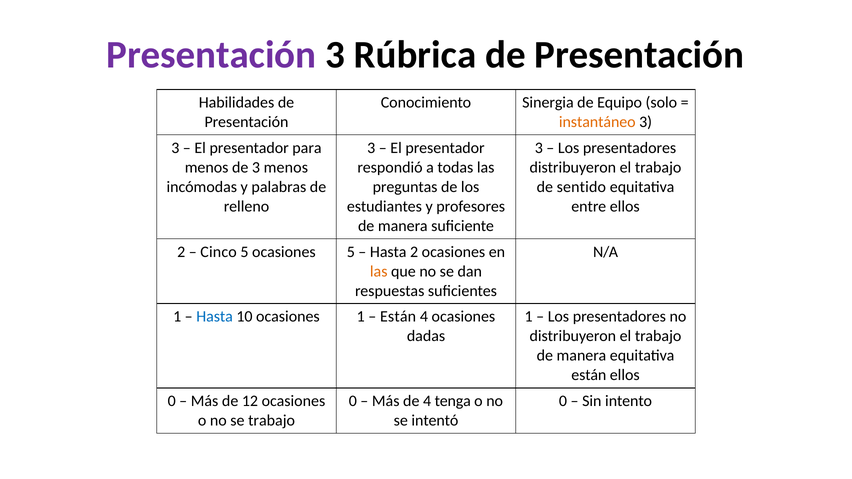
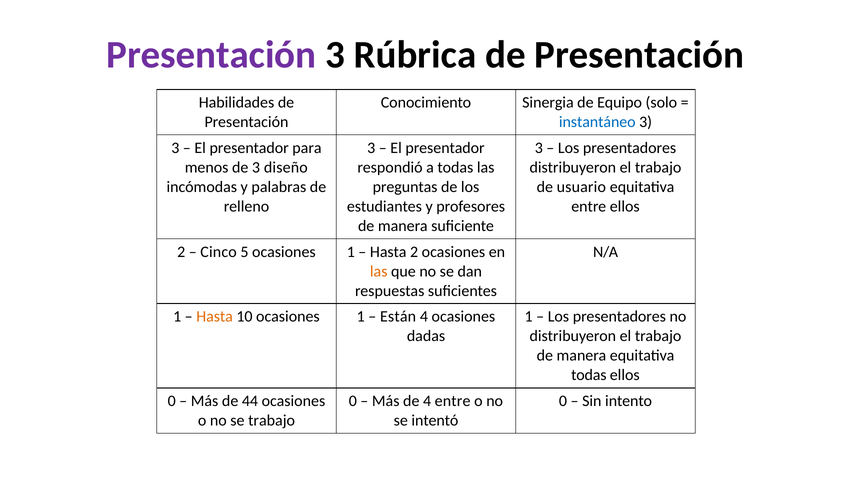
instantáneo colour: orange -> blue
3 menos: menos -> diseño
sentido: sentido -> usuario
5 ocasiones 5: 5 -> 1
Hasta at (215, 317) colour: blue -> orange
están at (589, 375): están -> todas
12: 12 -> 44
4 tenga: tenga -> entre
